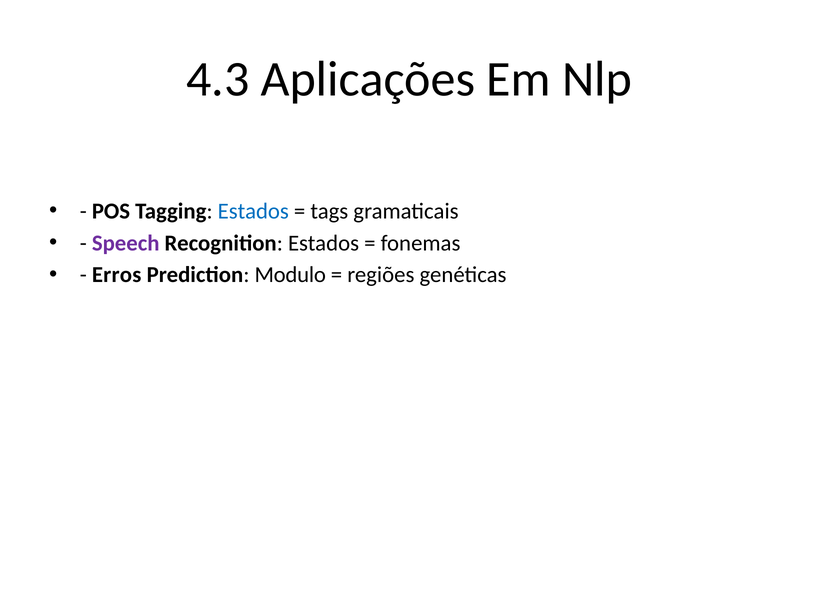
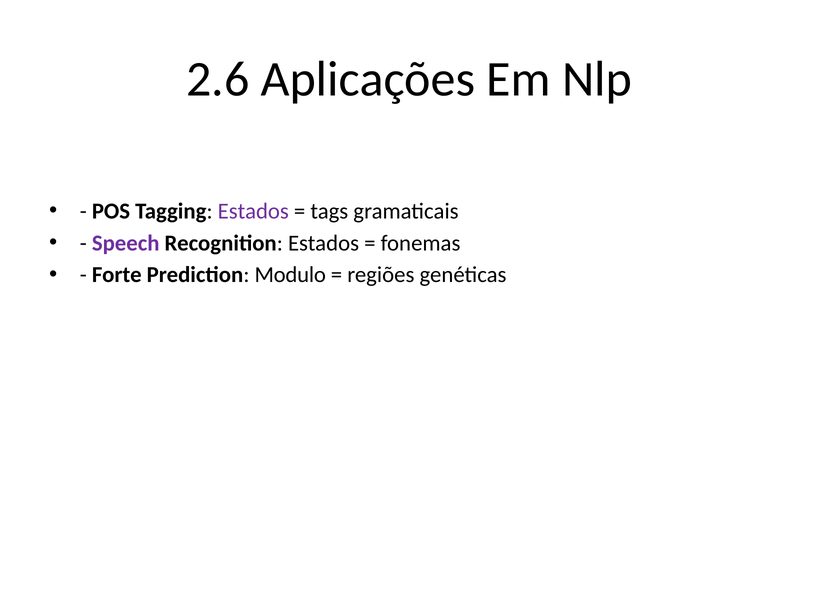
4.3: 4.3 -> 2.6
Estados at (253, 211) colour: blue -> purple
Erros: Erros -> Forte
